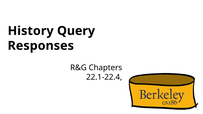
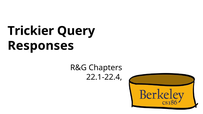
History: History -> Trickier
